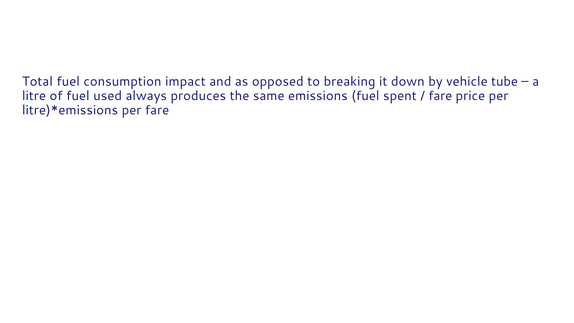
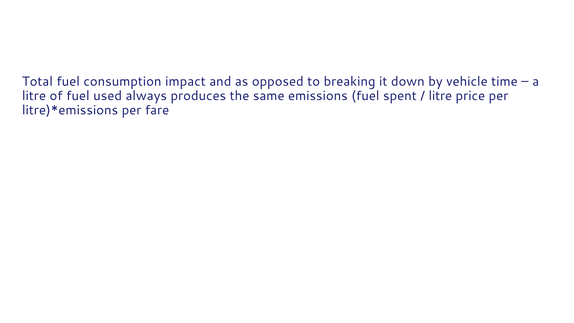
tube: tube -> time
fare at (440, 96): fare -> litre
